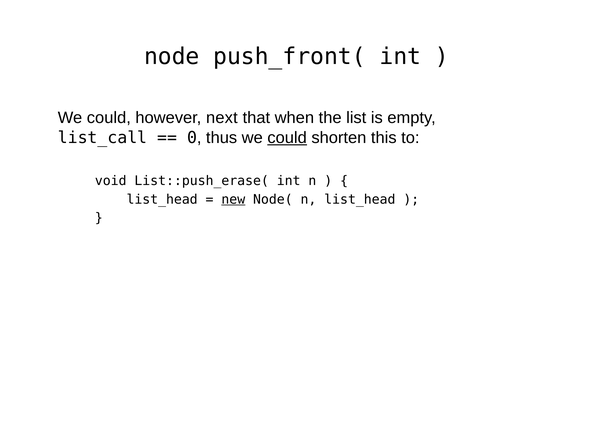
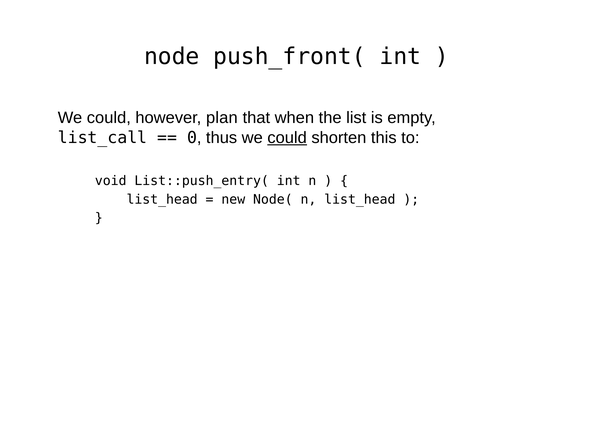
next: next -> plan
List::push_erase(: List::push_erase( -> List::push_entry(
new underline: present -> none
